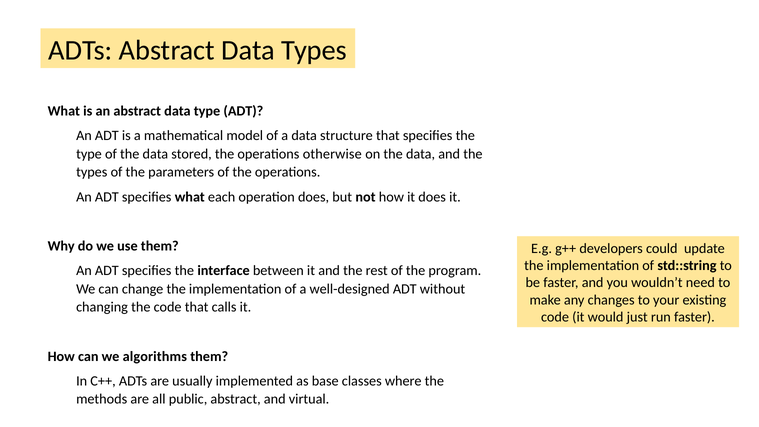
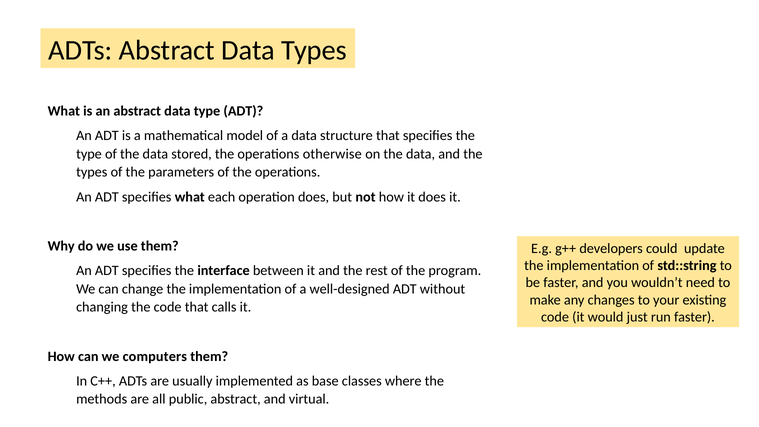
algorithms: algorithms -> computers
